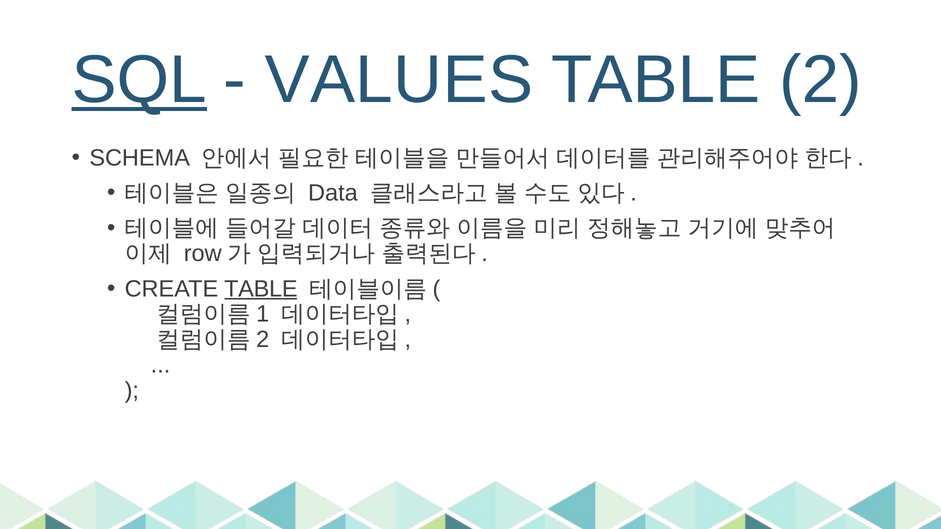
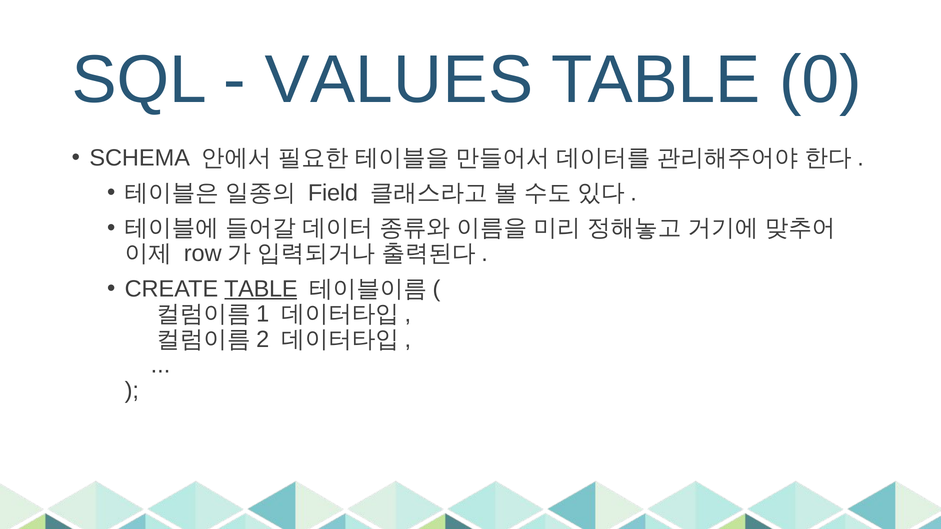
SQL underline: present -> none
TABLE 2: 2 -> 0
Data: Data -> Field
